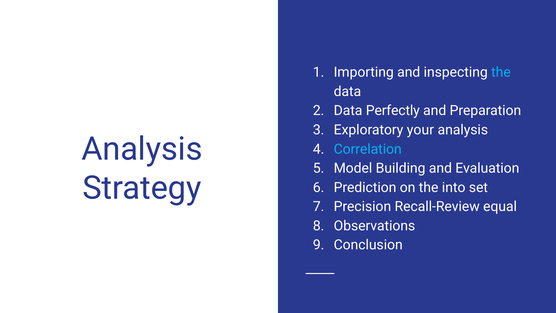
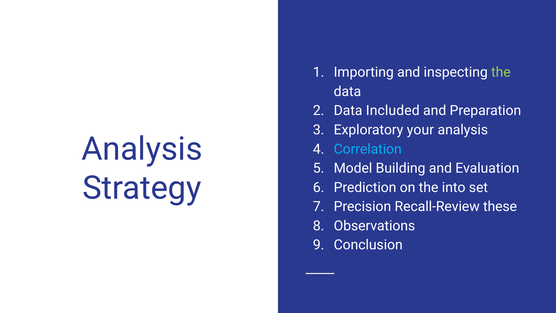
the at (501, 72) colour: light blue -> light green
Perfectly: Perfectly -> Included
equal: equal -> these
